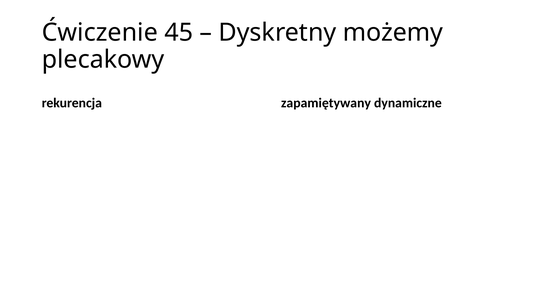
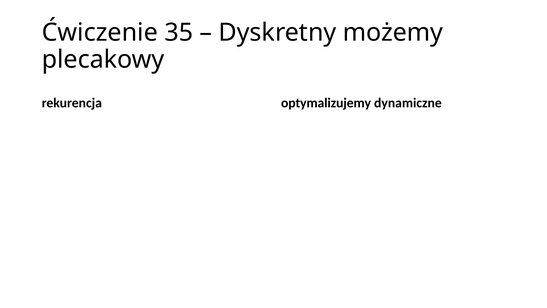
45: 45 -> 35
zapamiętywany: zapamiętywany -> optymalizujemy
